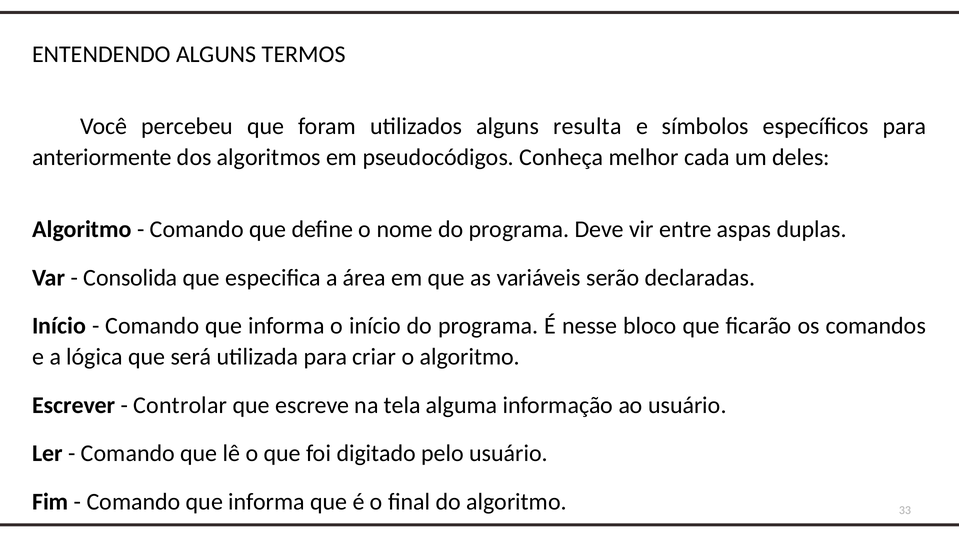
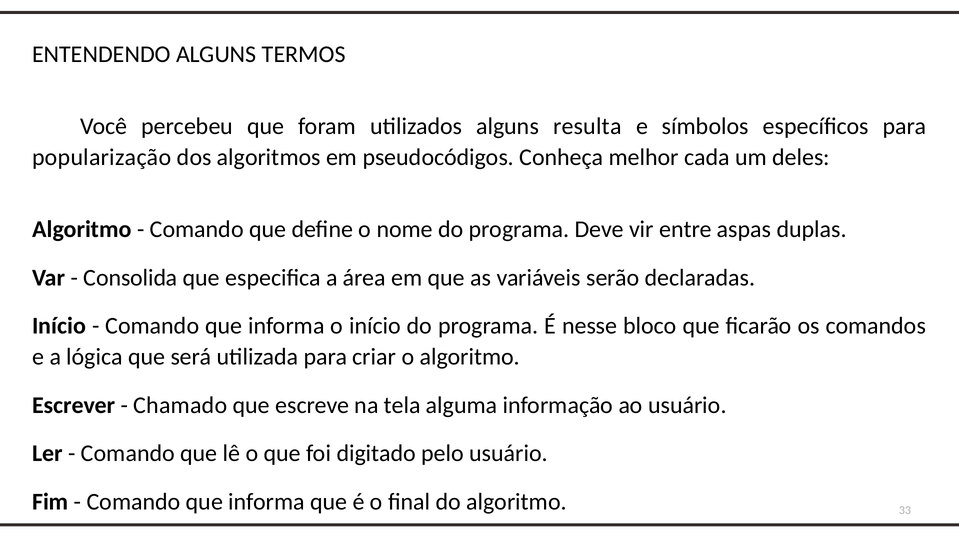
anteriormente: anteriormente -> popularização
Controlar: Controlar -> Chamado
